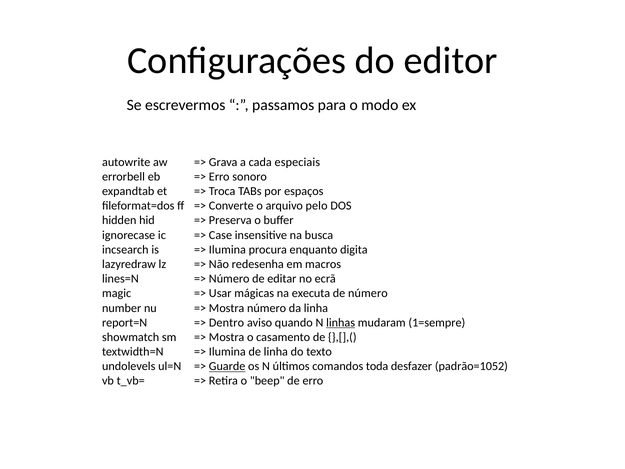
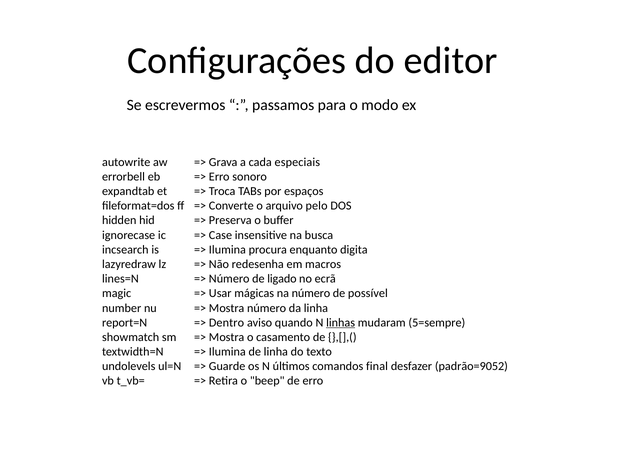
editar: editar -> ligado
na executa: executa -> número
de número: número -> possível
1=sempre: 1=sempre -> 5=sempre
Guarde underline: present -> none
toda: toda -> final
padrão=1052: padrão=1052 -> padrão=9052
